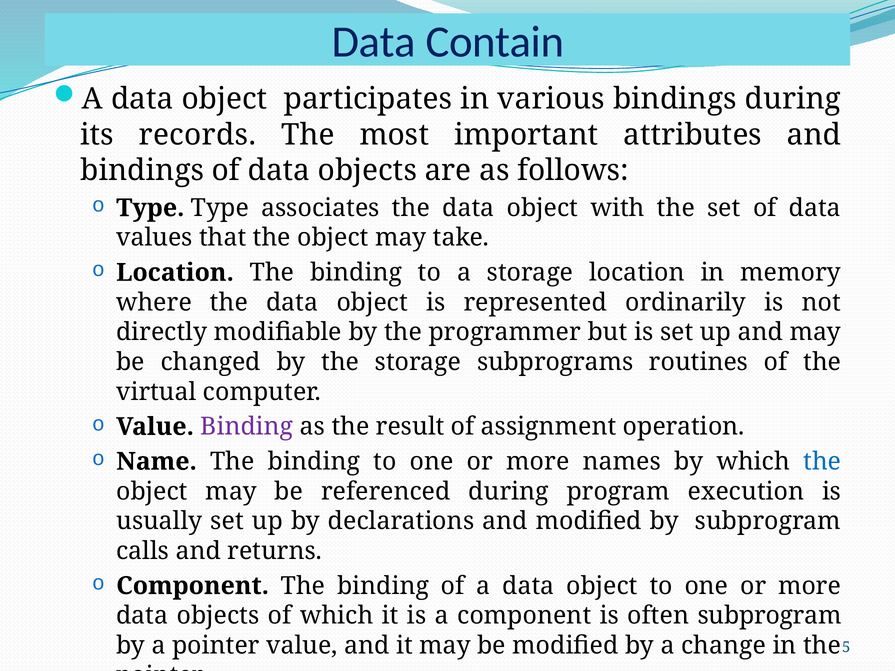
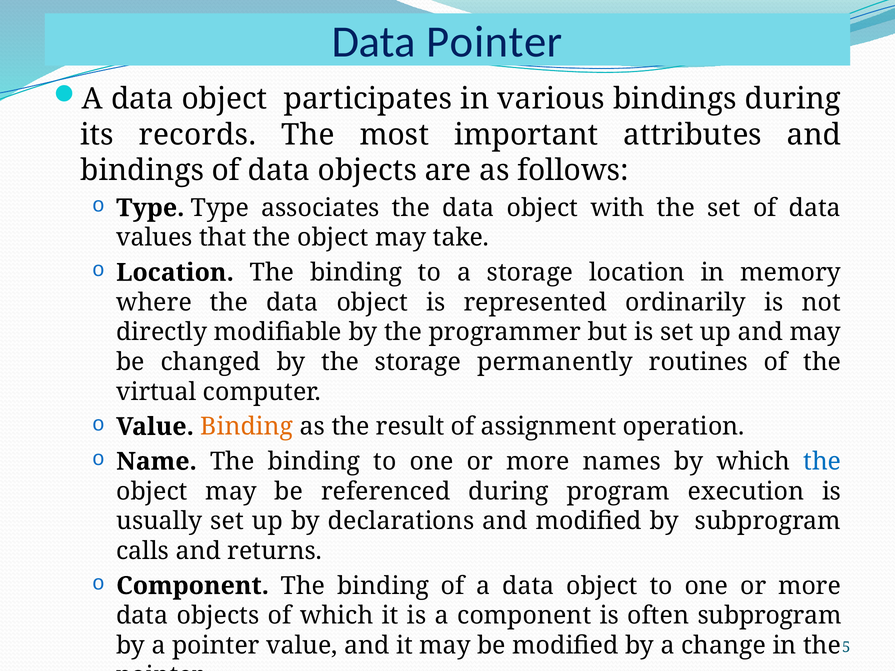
Data Contain: Contain -> Pointer
subprograms: subprograms -> permanently
Binding at (247, 427) colour: purple -> orange
